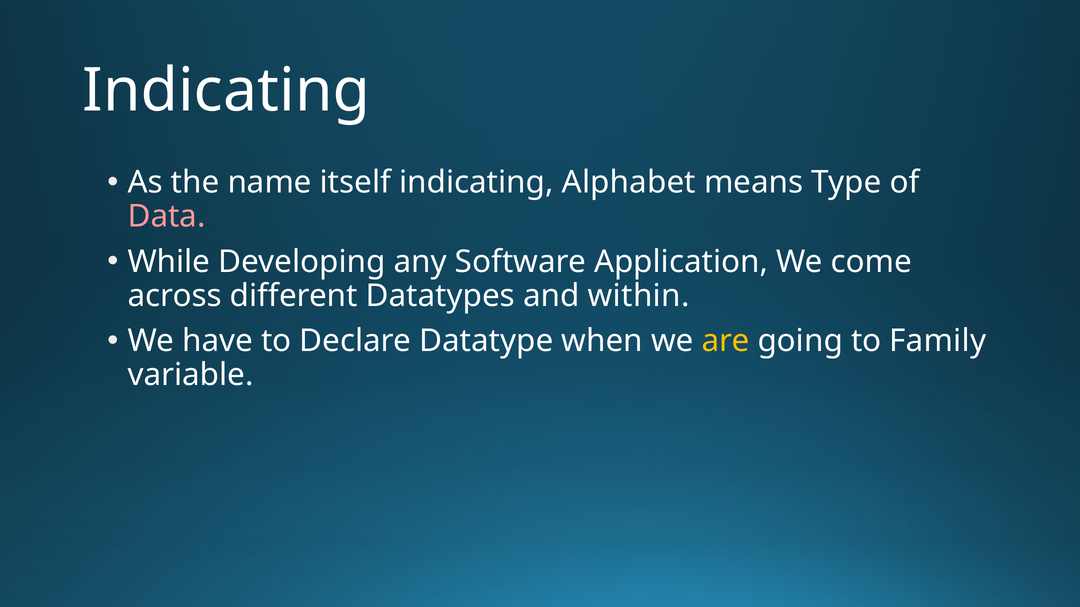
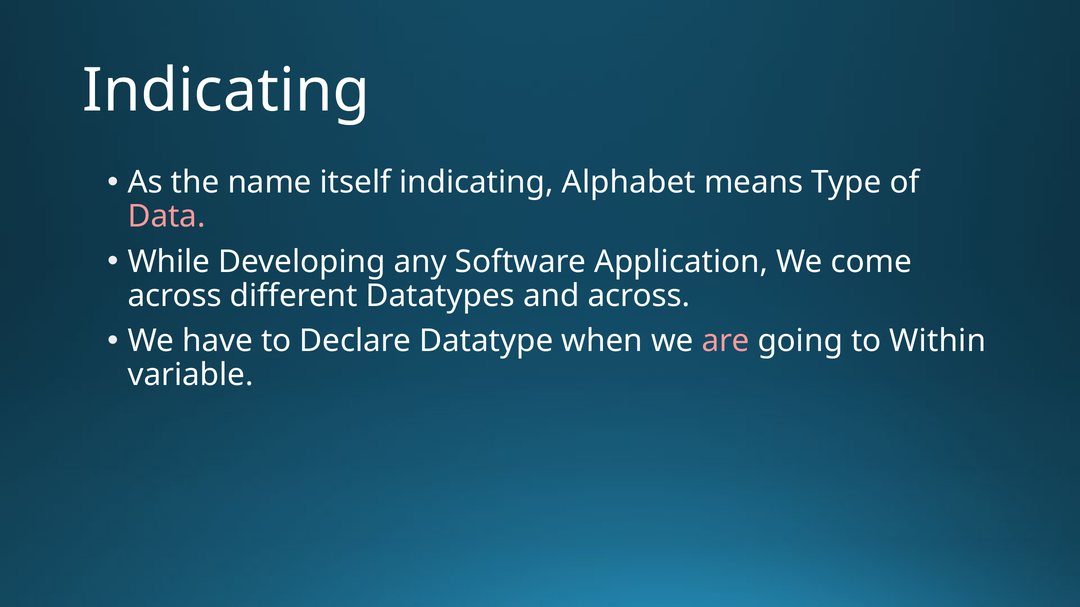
and within: within -> across
are colour: yellow -> pink
Family: Family -> Within
